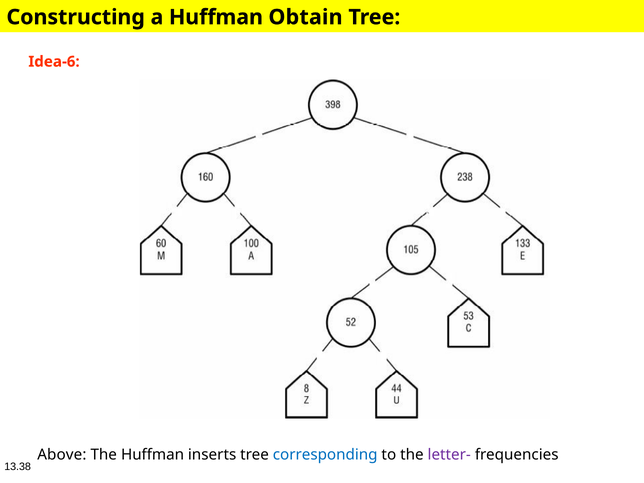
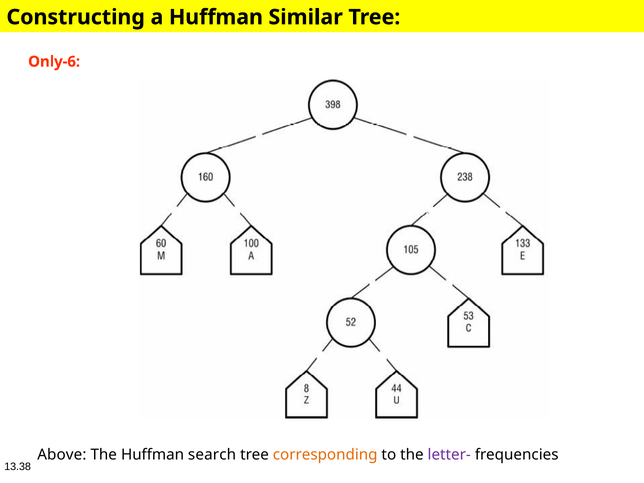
Obtain: Obtain -> Similar
Idea-6: Idea-6 -> Only-6
inserts: inserts -> search
corresponding colour: blue -> orange
